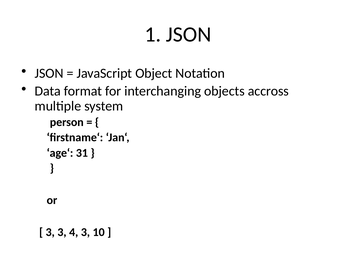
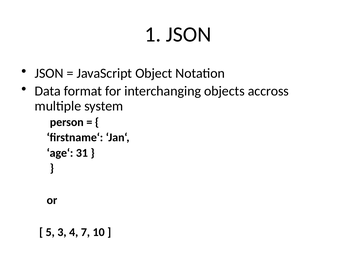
3 at (50, 232): 3 -> 5
4 3: 3 -> 7
